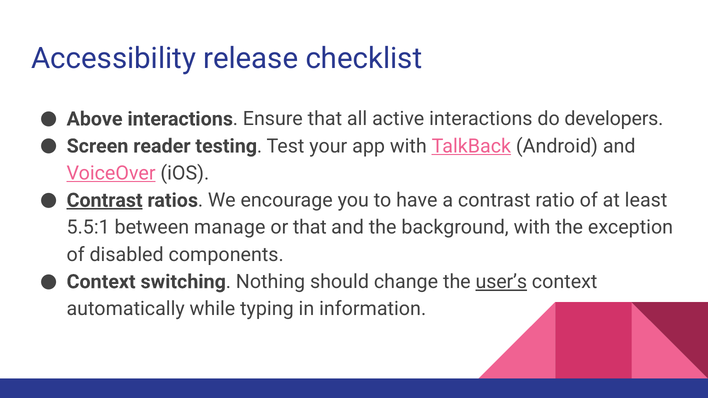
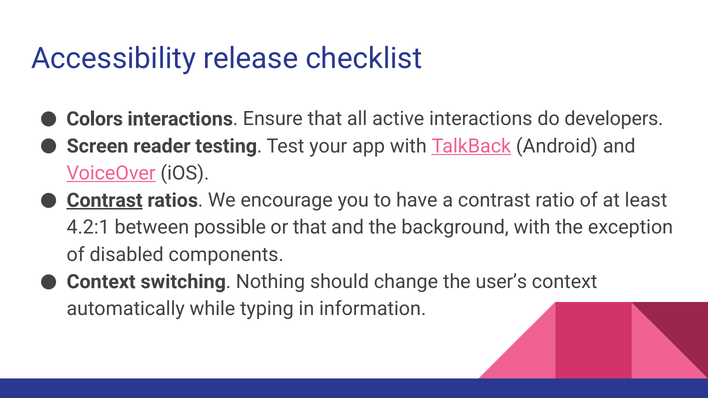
Above: Above -> Colors
5.5:1: 5.5:1 -> 4.2:1
manage: manage -> possible
user’s underline: present -> none
